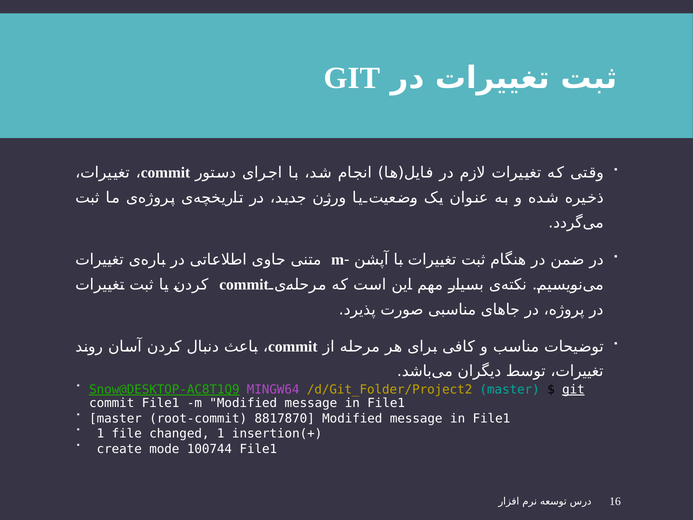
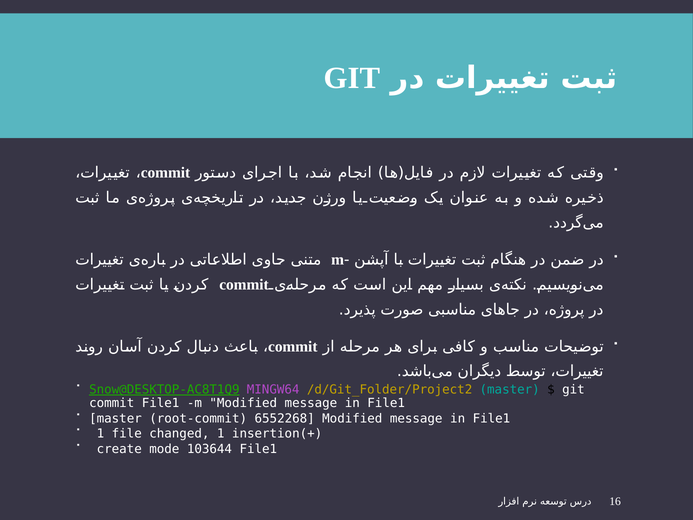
git at (573, 389) underline: present -> none
8817870: 8817870 -> 6552268
100744: 100744 -> 103644
